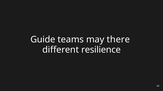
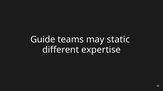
there: there -> static
resilience: resilience -> expertise
